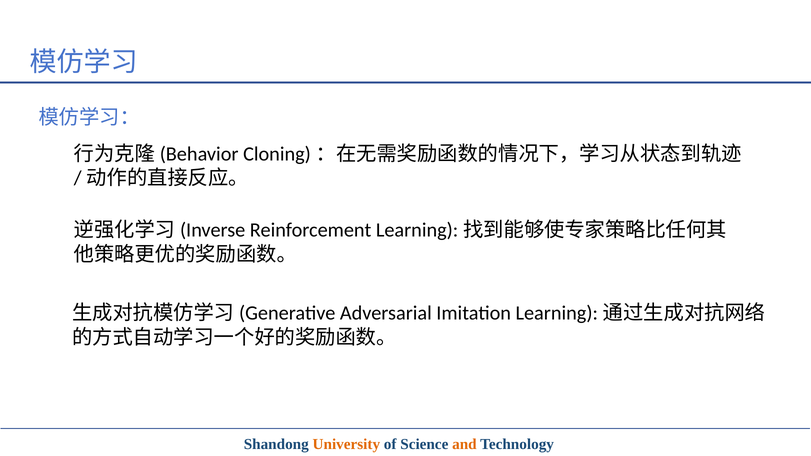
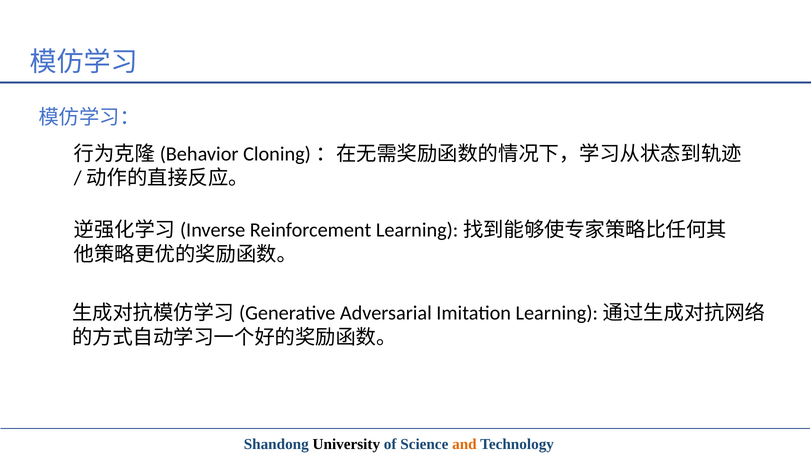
University colour: orange -> black
